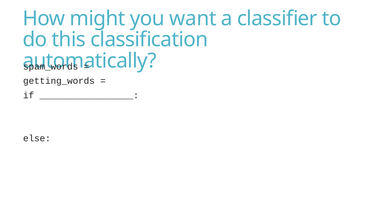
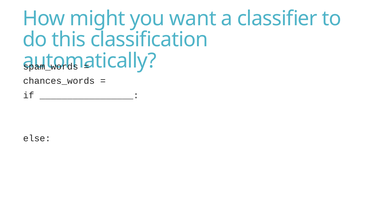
getting_words: getting_words -> chances_words
